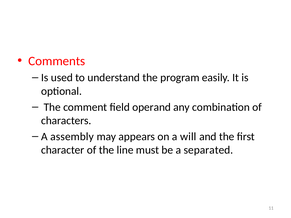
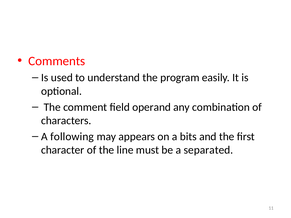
assembly: assembly -> following
will: will -> bits
